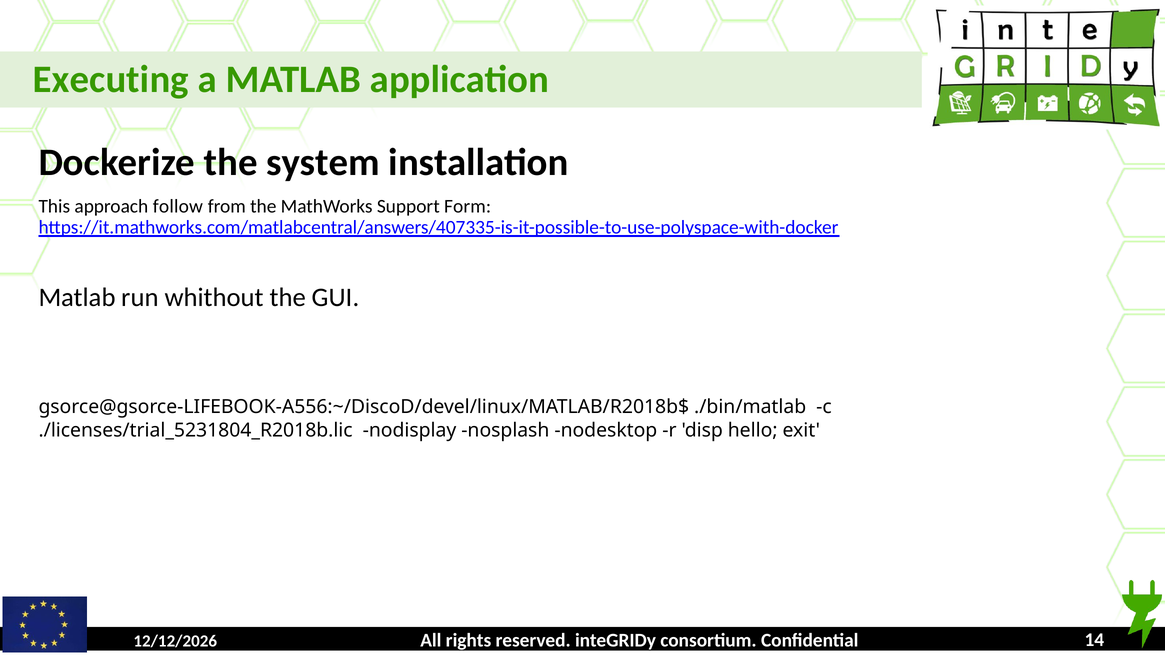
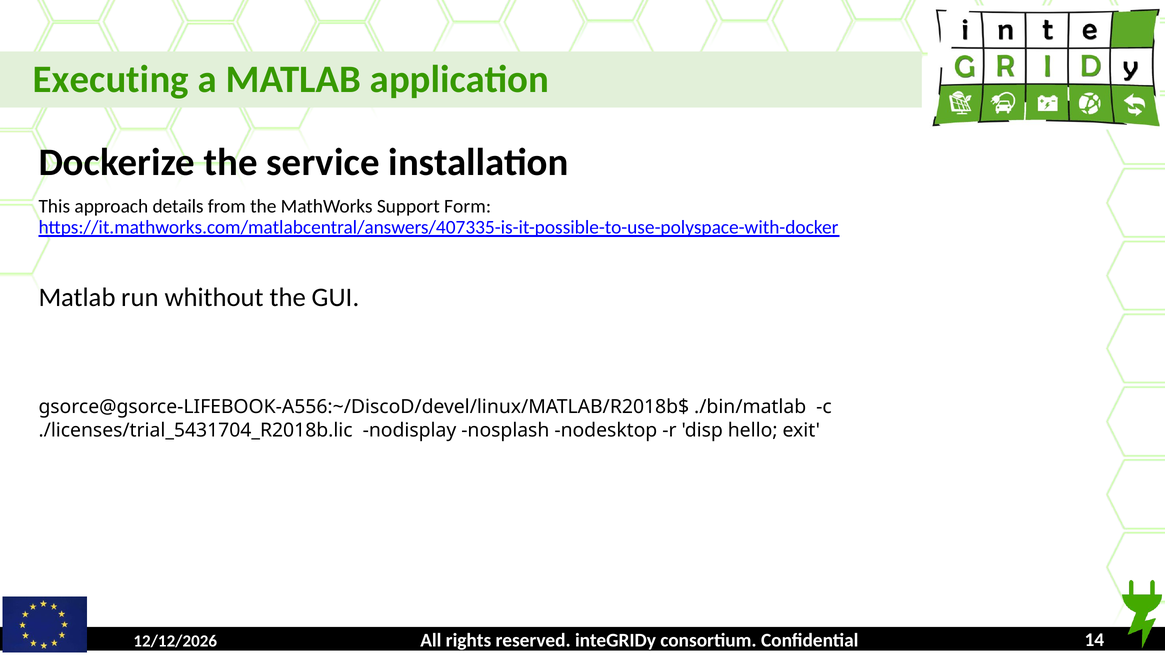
system: system -> service
follow: follow -> details
./licenses/trial_5231804_R2018b.lic: ./licenses/trial_5231804_R2018b.lic -> ./licenses/trial_5431704_R2018b.lic
